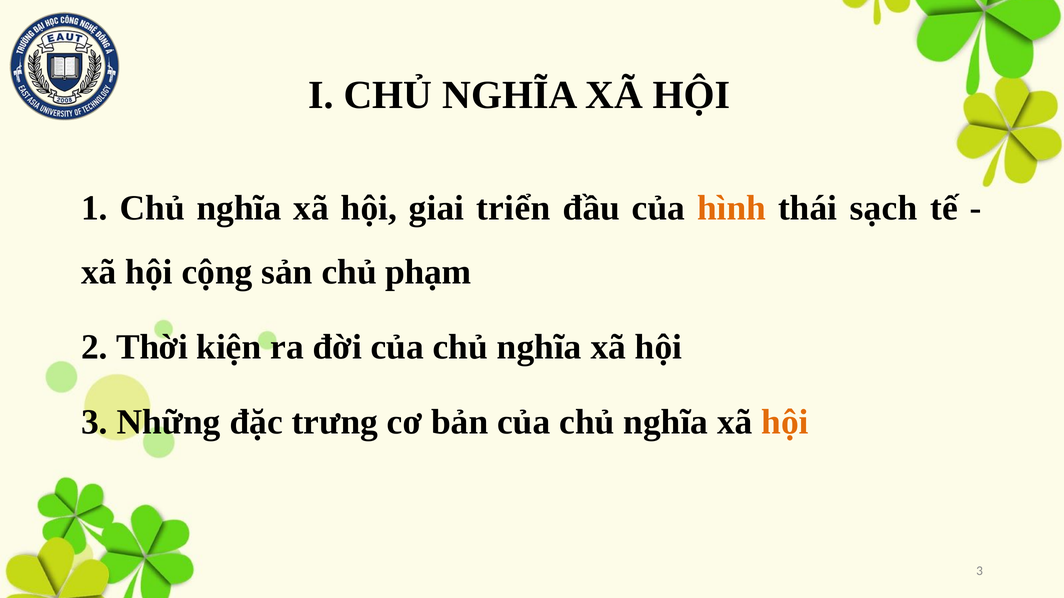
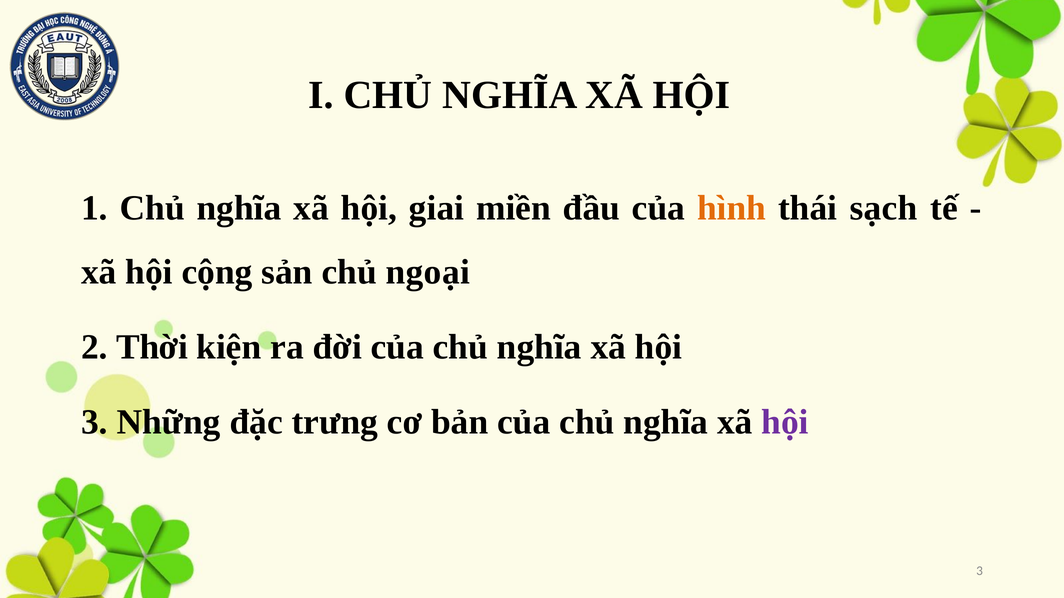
triển: triển -> miền
phạm: phạm -> ngoại
hội at (785, 422) colour: orange -> purple
